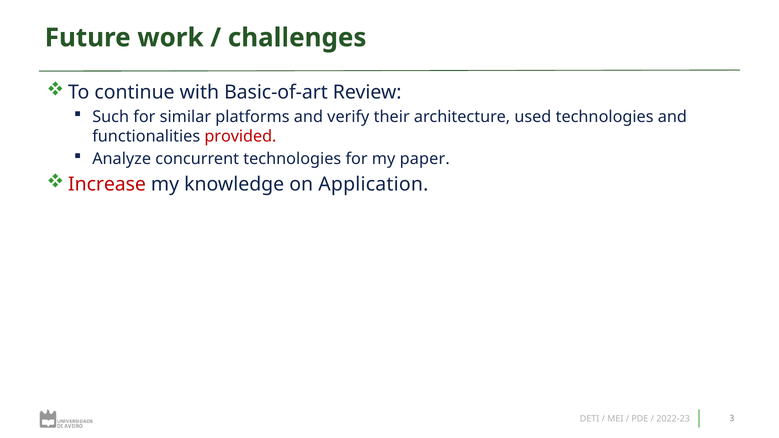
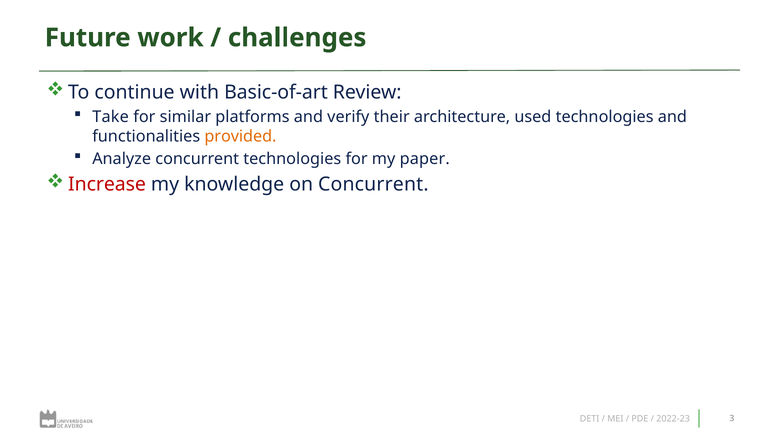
Such: Such -> Take
provided colour: red -> orange
on Application: Application -> Concurrent
